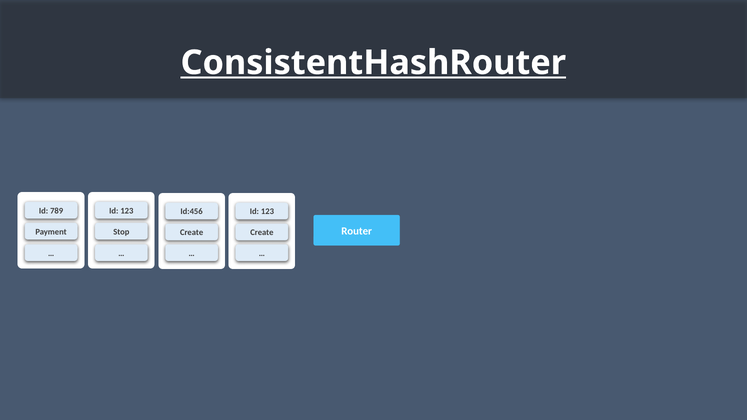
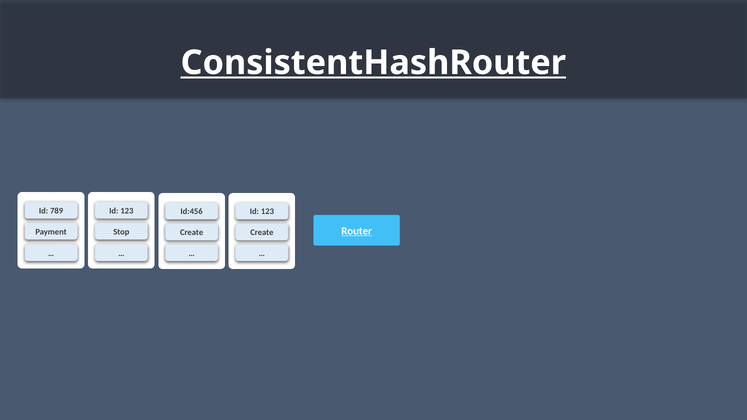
Router underline: none -> present
